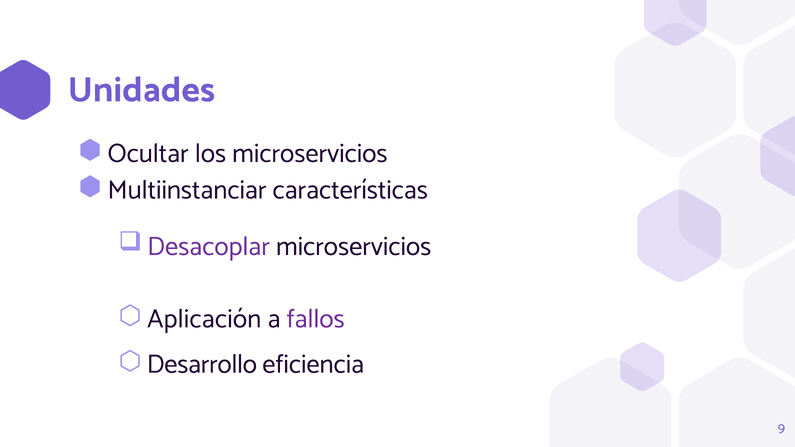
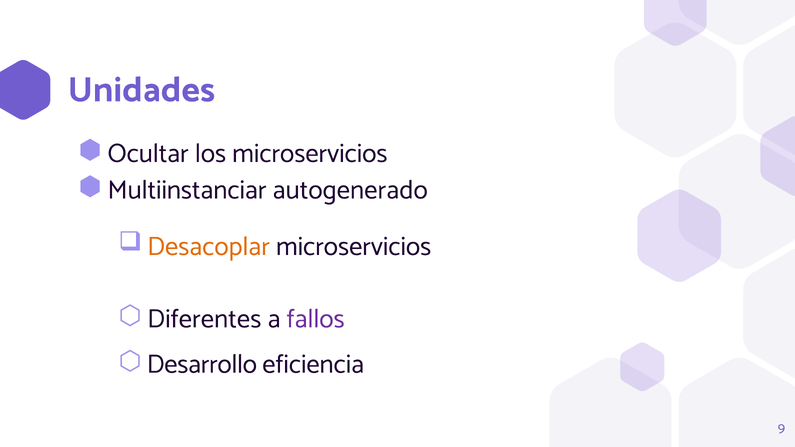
características: características -> autogenerado
Desacoplar colour: purple -> orange
Aplicación: Aplicación -> Diferentes
